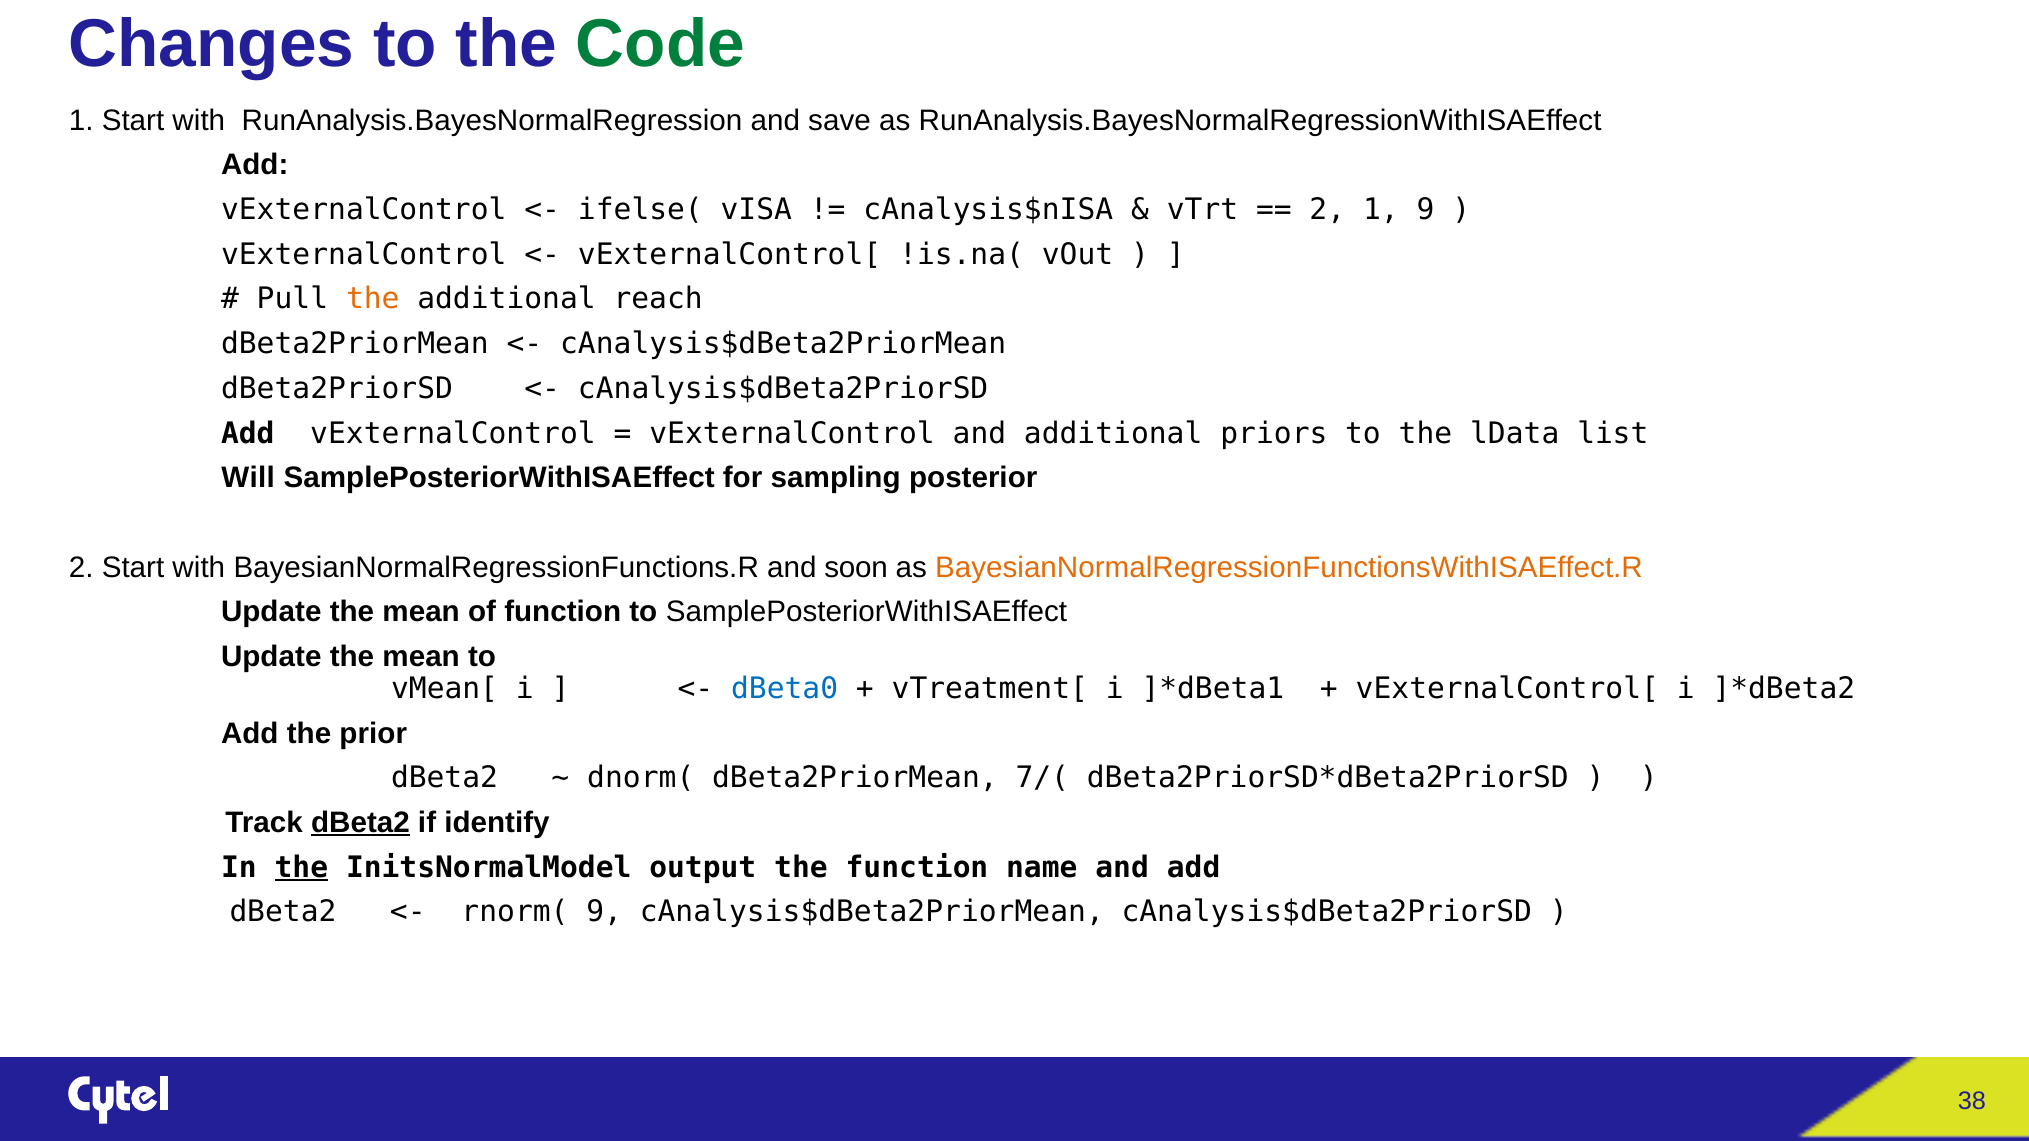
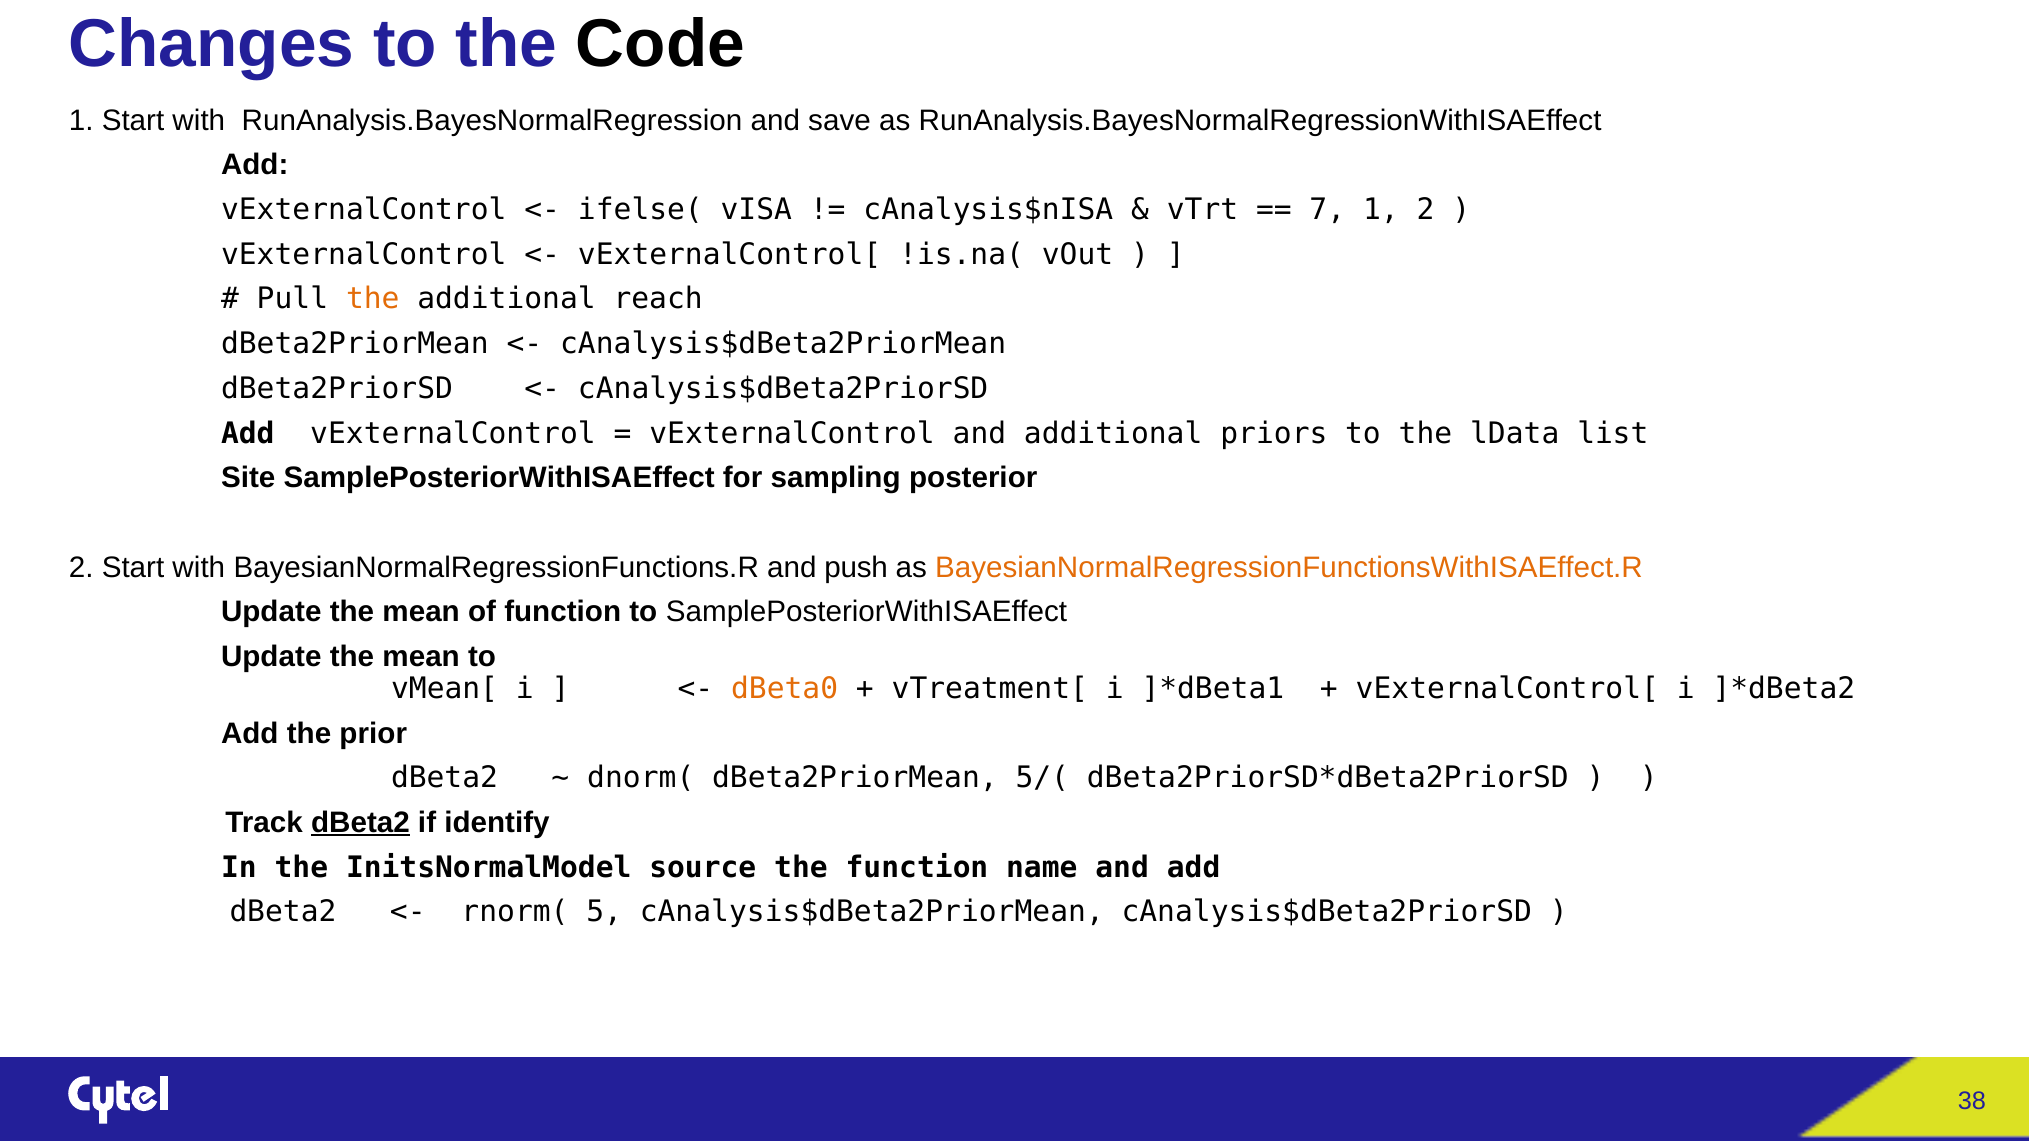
Code colour: green -> black
2 at (1327, 210): 2 -> 7
1 9: 9 -> 2
Will: Will -> Site
soon: soon -> push
dBeta0 colour: blue -> orange
7/(: 7/( -> 5/(
the at (301, 868) underline: present -> none
output: output -> source
rnorm( 9: 9 -> 5
